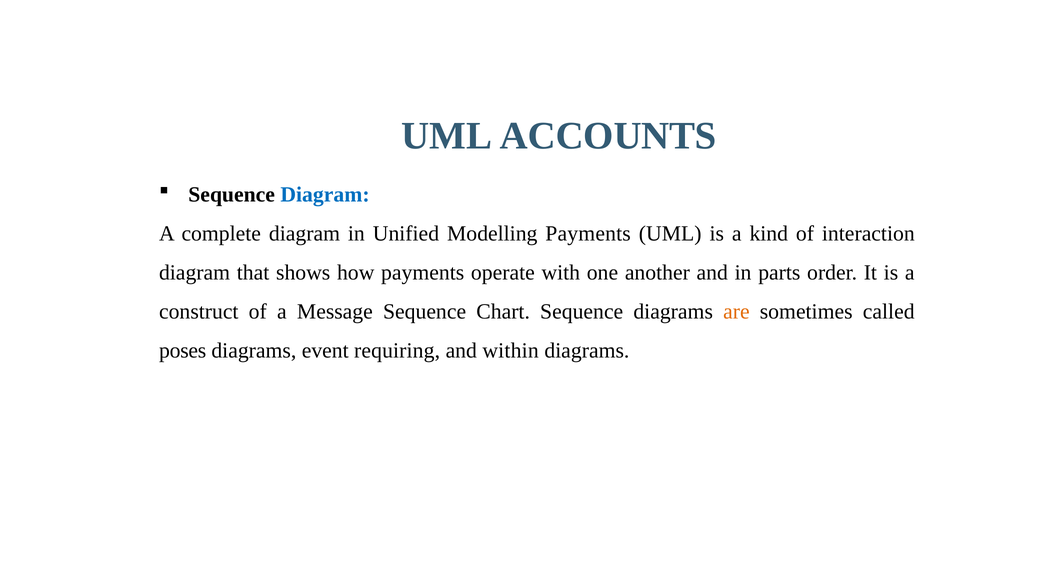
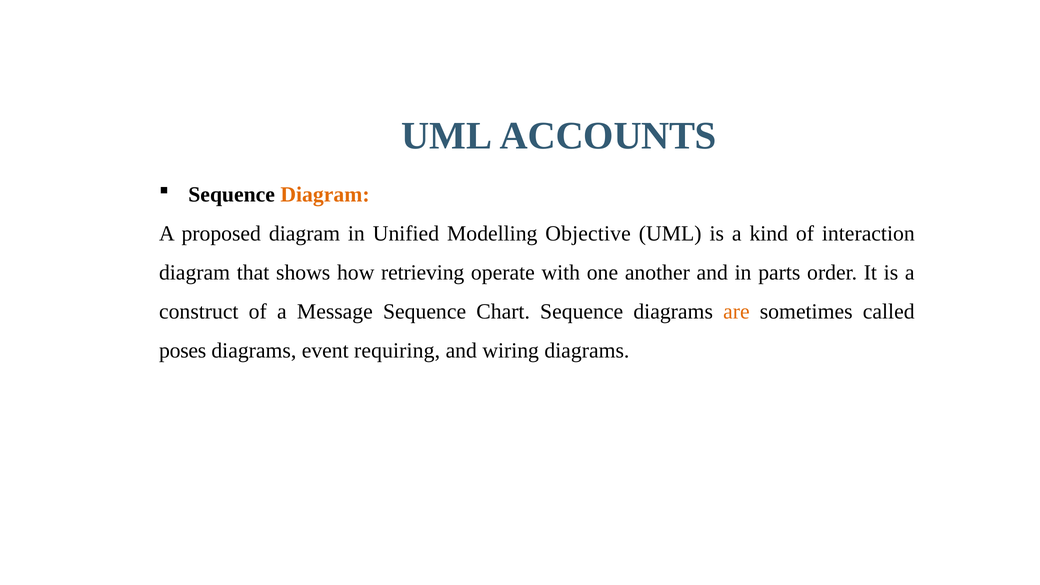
Diagram at (325, 194) colour: blue -> orange
complete: complete -> proposed
Modelling Payments: Payments -> Objective
how payments: payments -> retrieving
within: within -> wiring
